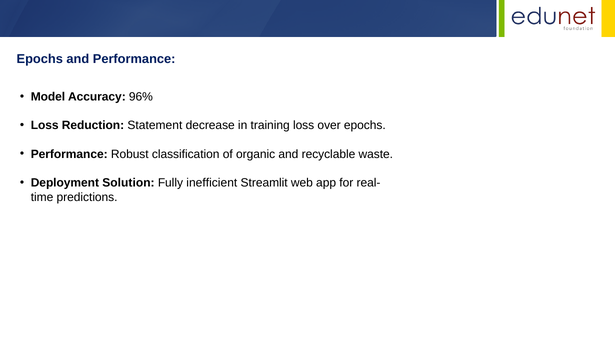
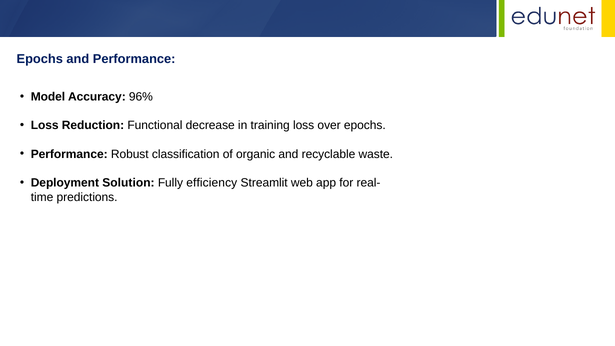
Statement: Statement -> Functional
inefficient: inefficient -> efficiency
